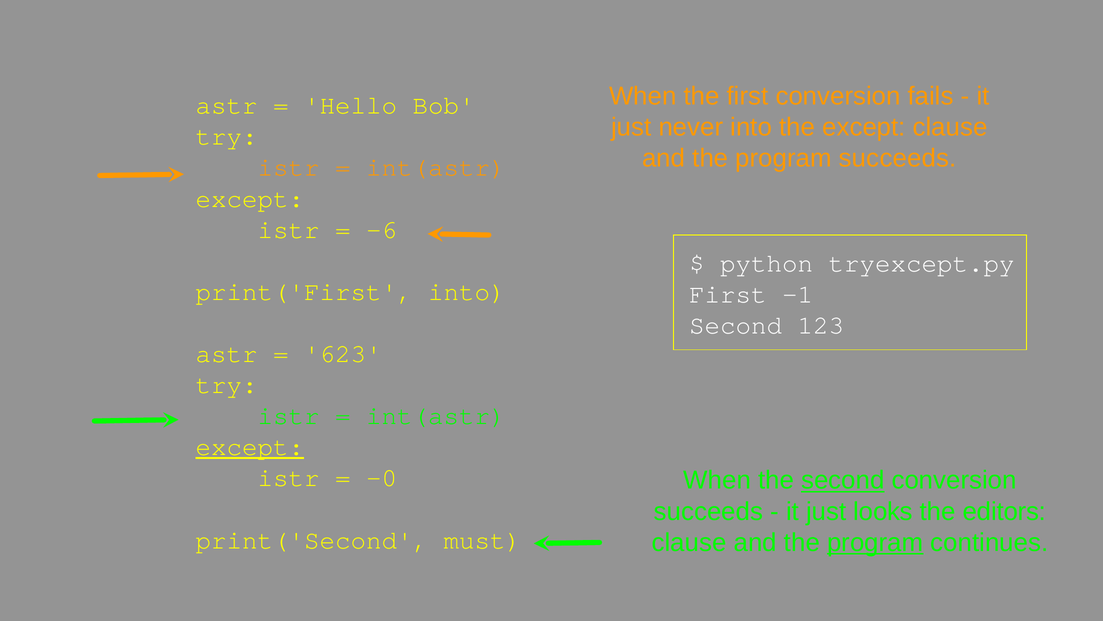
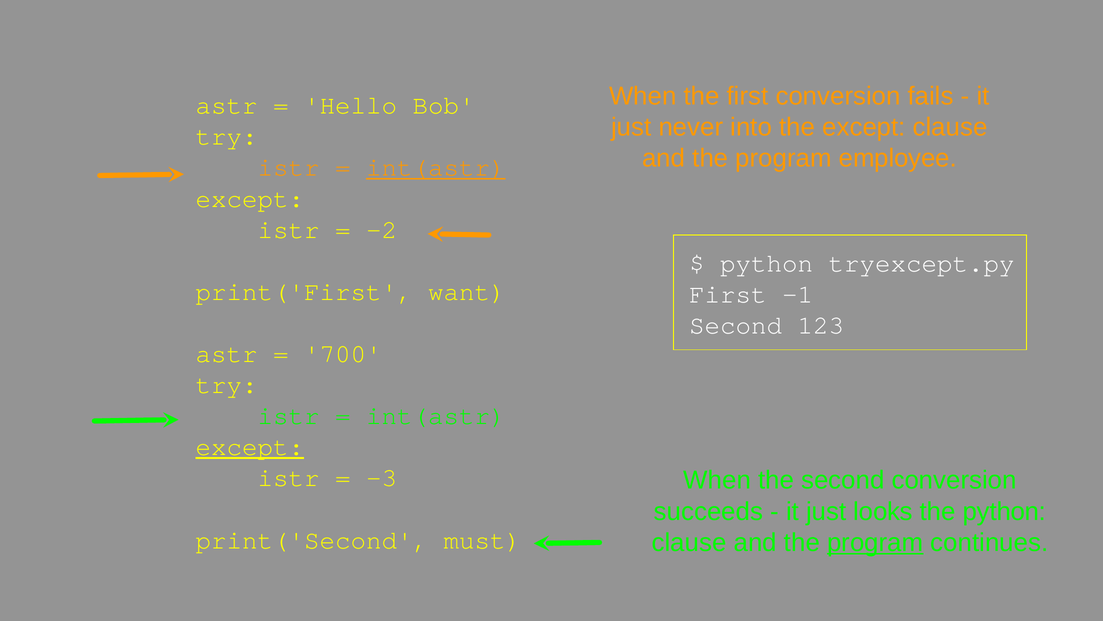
program succeeds: succeeds -> employee
int(astr at (436, 167) underline: none -> present
-6: -6 -> -2
print('First into: into -> want
623: 623 -> 700
-0: -0 -> -3
second at (843, 480) underline: present -> none
the editors: editors -> python
